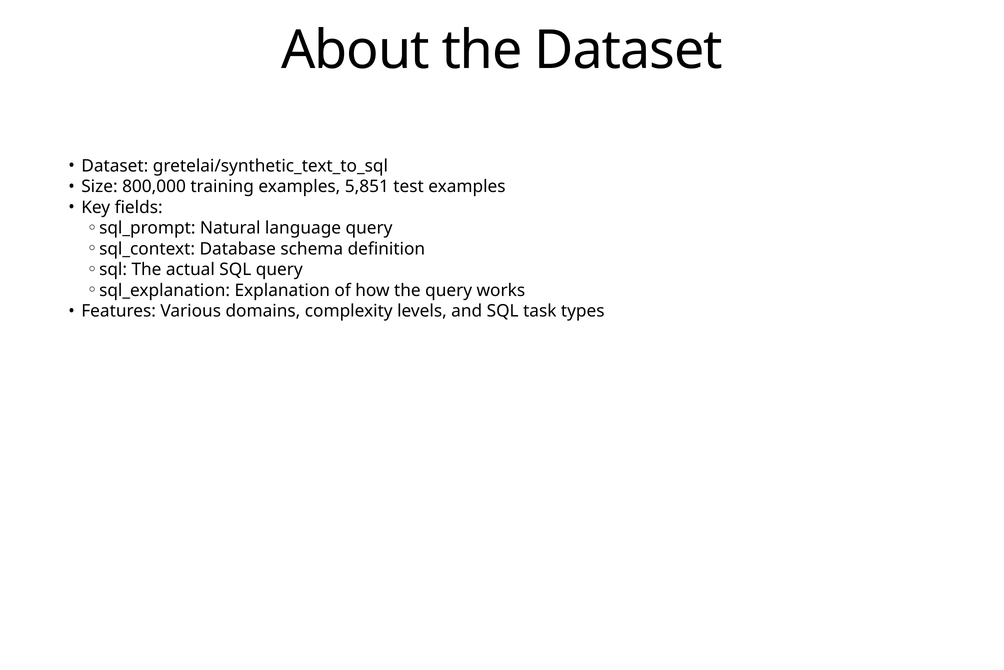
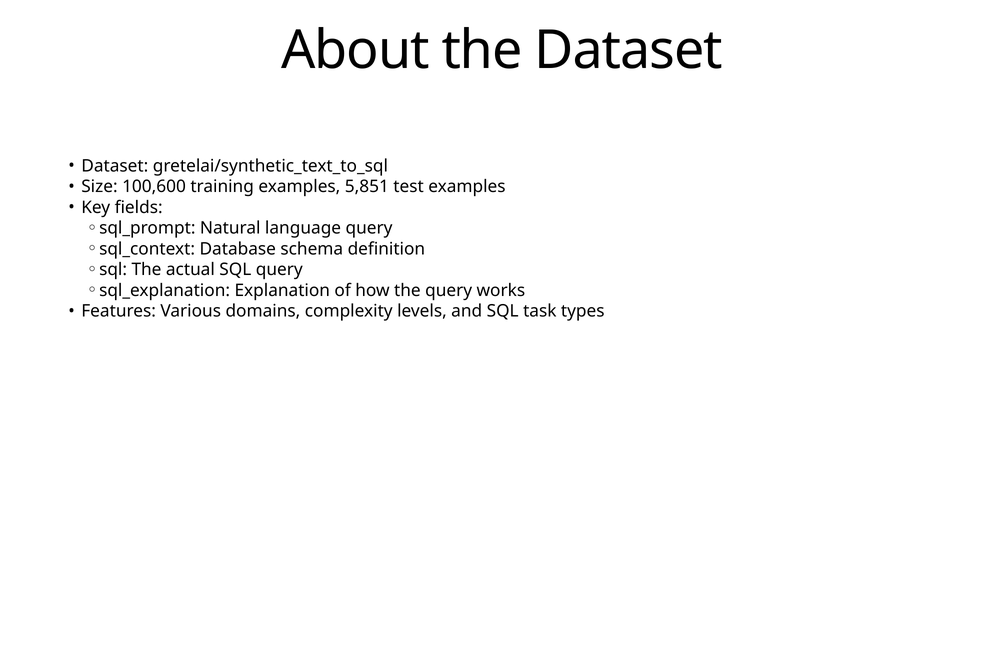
800,000: 800,000 -> 100,600
